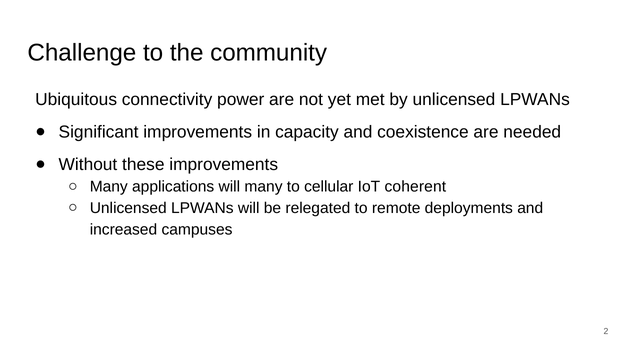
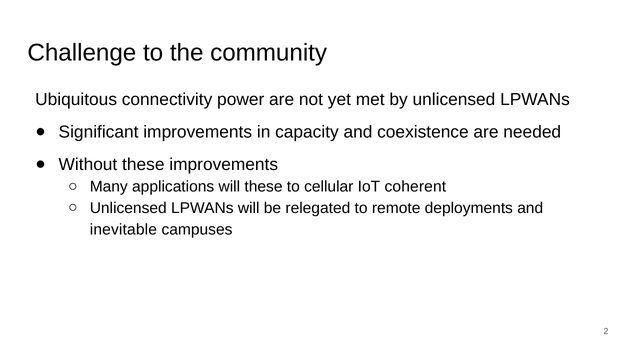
will many: many -> these
increased: increased -> inevitable
